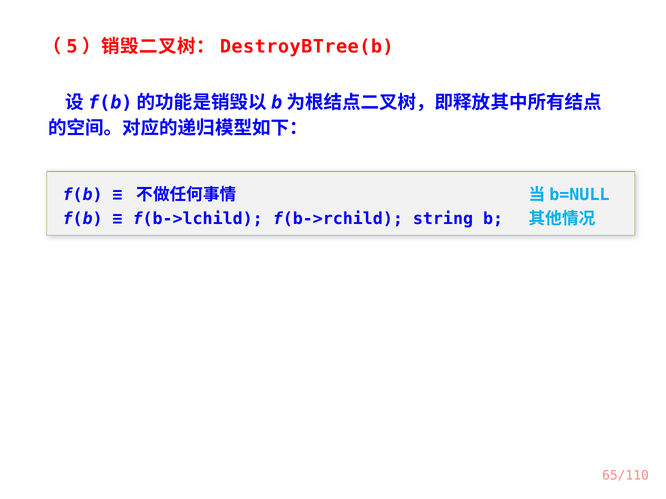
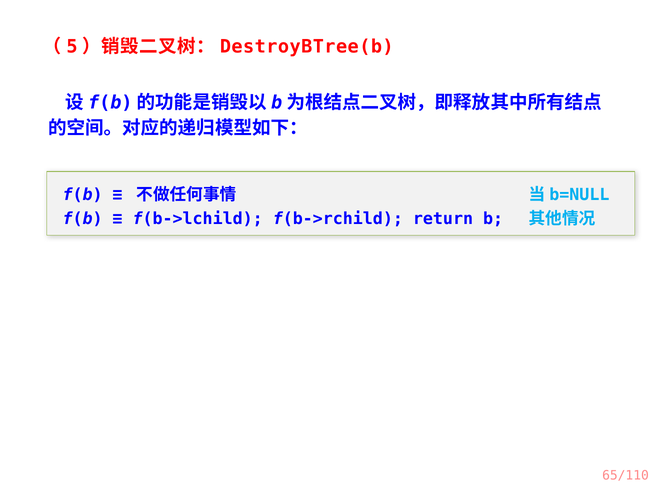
string: string -> return
